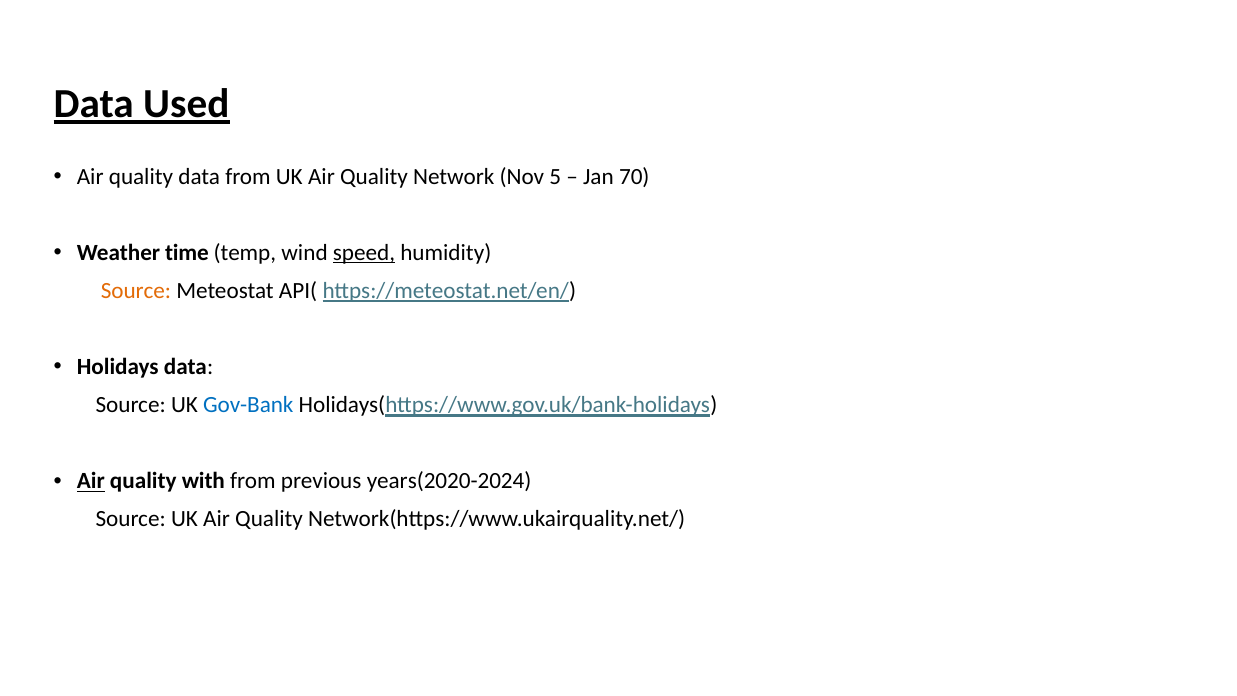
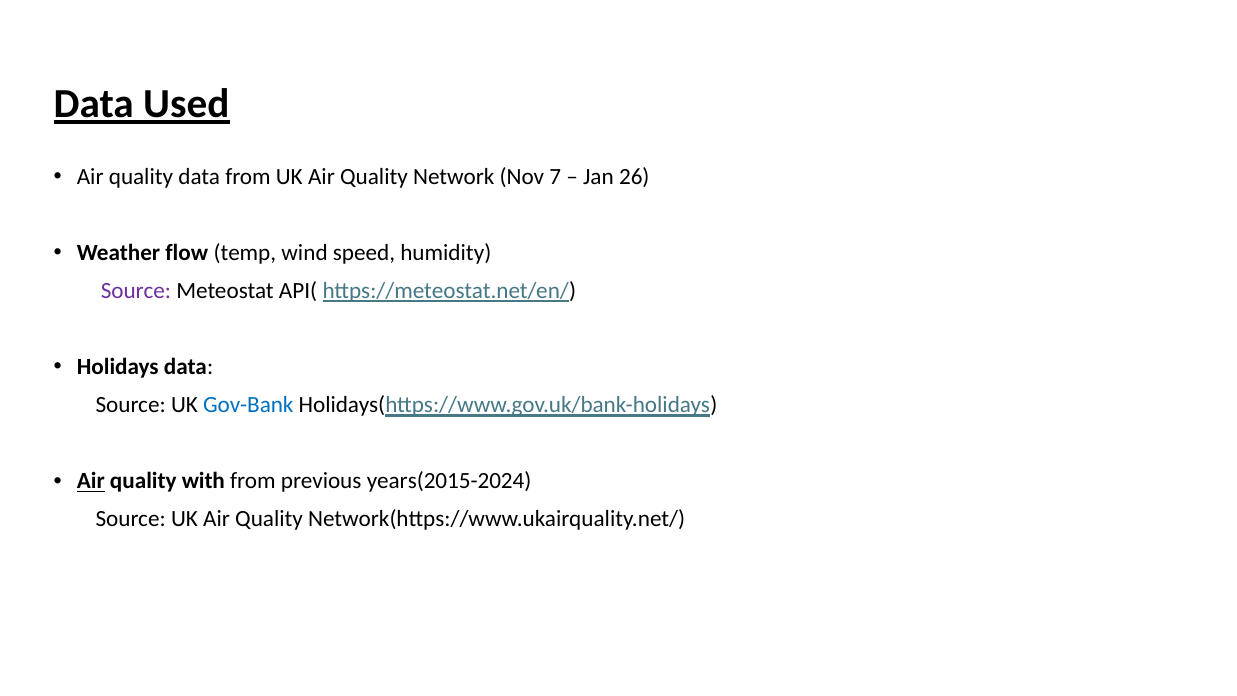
5: 5 -> 7
70: 70 -> 26
time: time -> flow
speed underline: present -> none
Source at (136, 291) colour: orange -> purple
years(2020-2024: years(2020-2024 -> years(2015-2024
